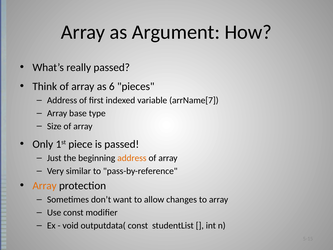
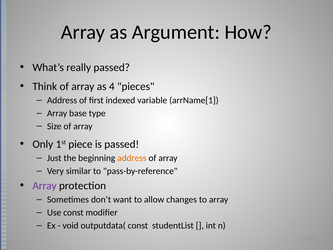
6: 6 -> 4
arrName[7: arrName[7 -> arrName[1
Array at (45, 185) colour: orange -> purple
